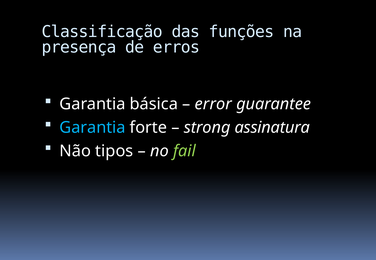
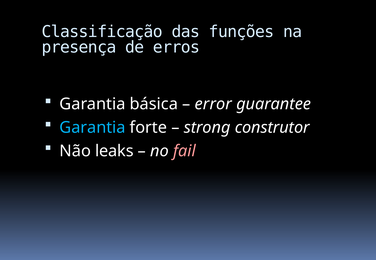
assinatura: assinatura -> construtor
tipos: tipos -> leaks
fail colour: light green -> pink
